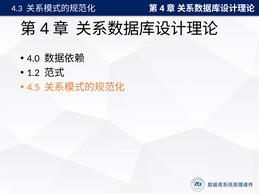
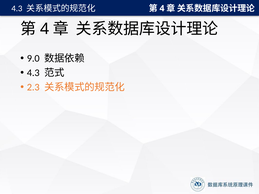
4.0: 4.0 -> 9.0
1.2 at (33, 73): 1.2 -> 4.3
4.5: 4.5 -> 2.3
